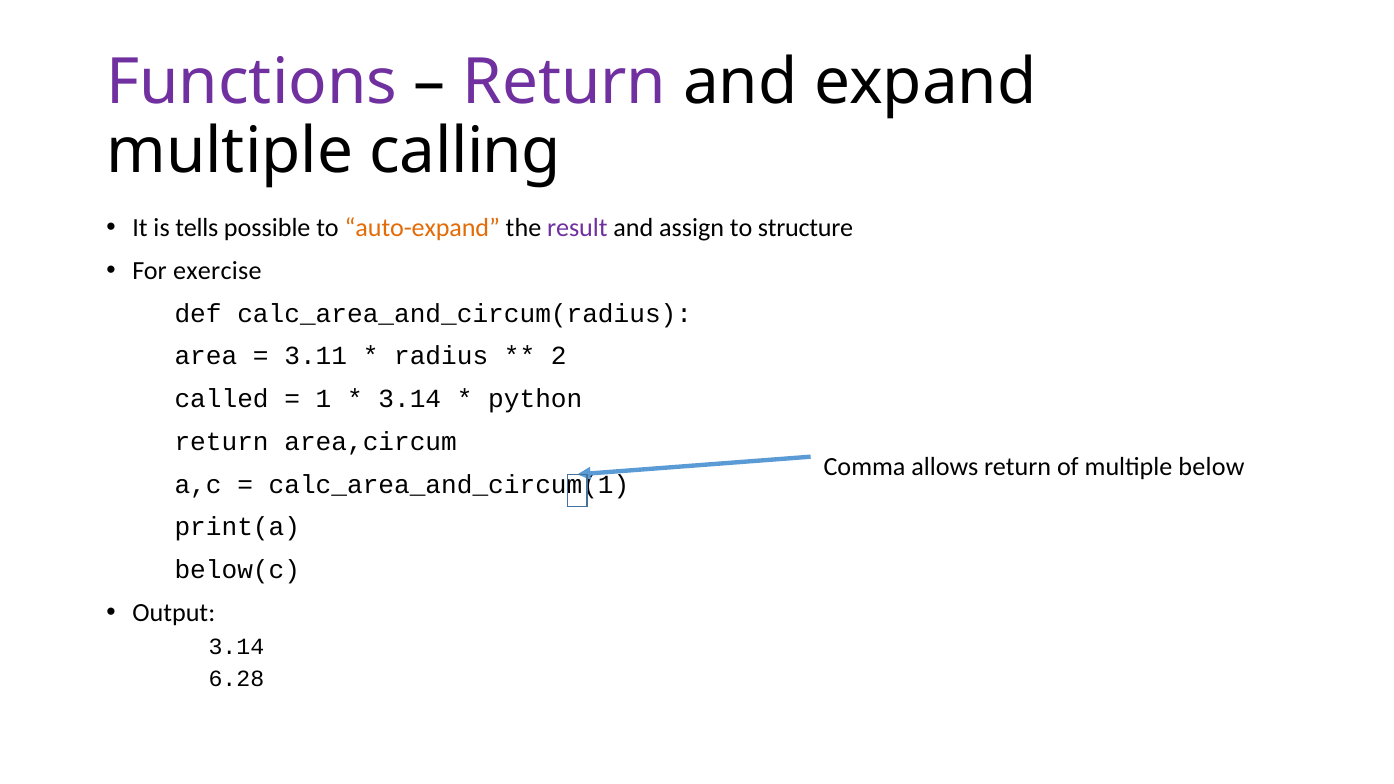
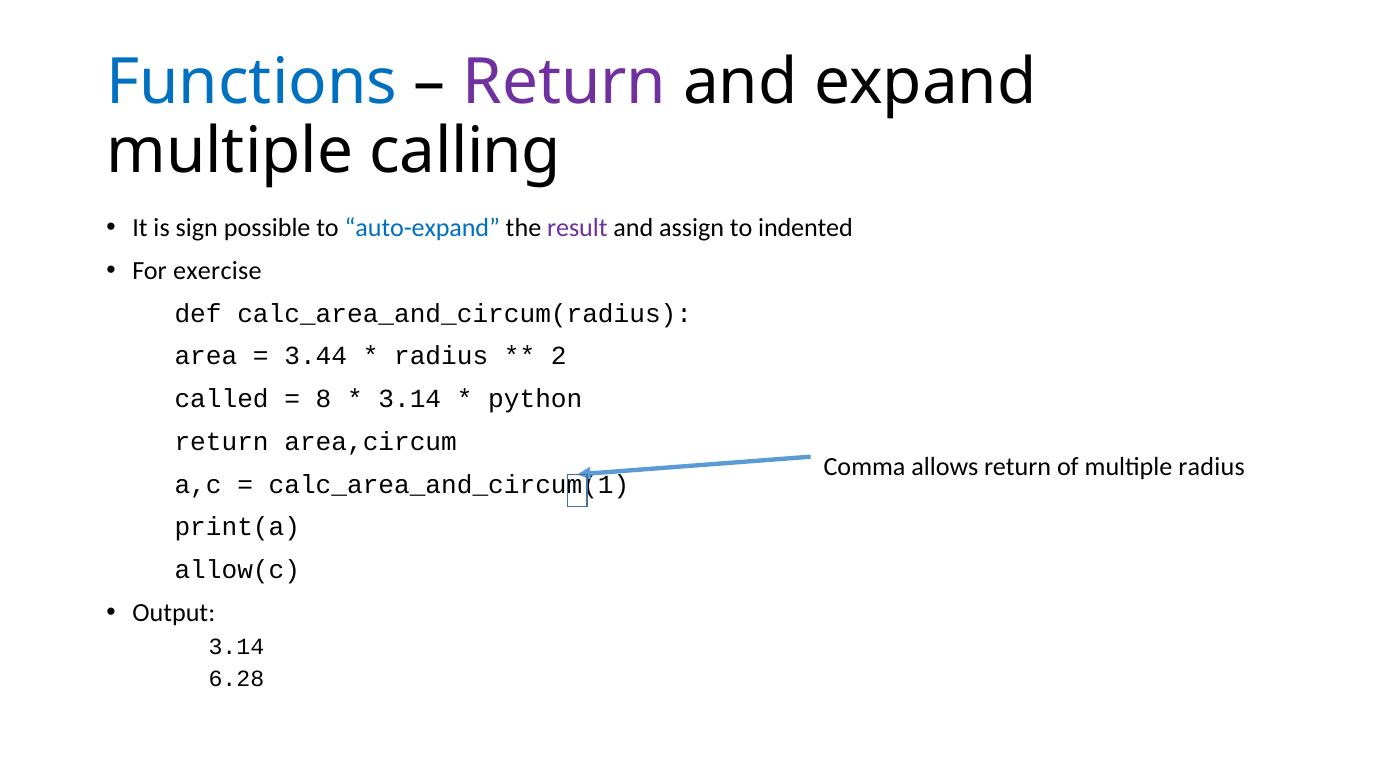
Functions colour: purple -> blue
tells: tells -> sign
auto-expand colour: orange -> blue
structure: structure -> indented
3.11: 3.11 -> 3.44
1: 1 -> 8
multiple below: below -> radius
below(c: below(c -> allow(c
